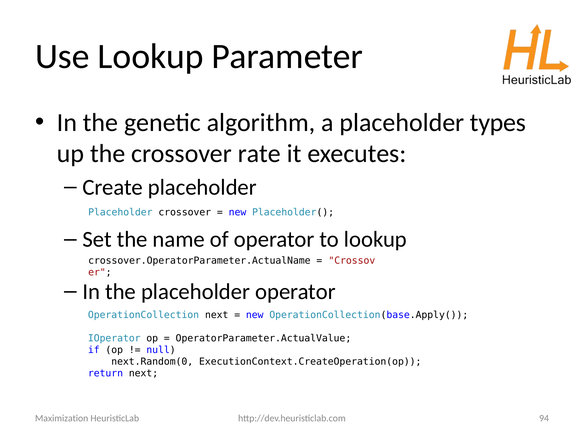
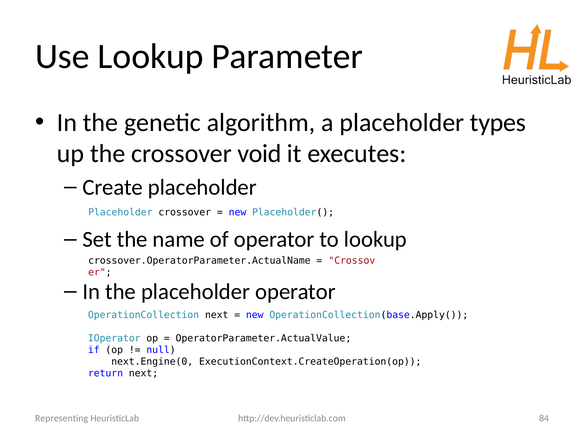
rate: rate -> void
next.Random(0: next.Random(0 -> next.Engine(0
94: 94 -> 84
Maximization: Maximization -> Representing
